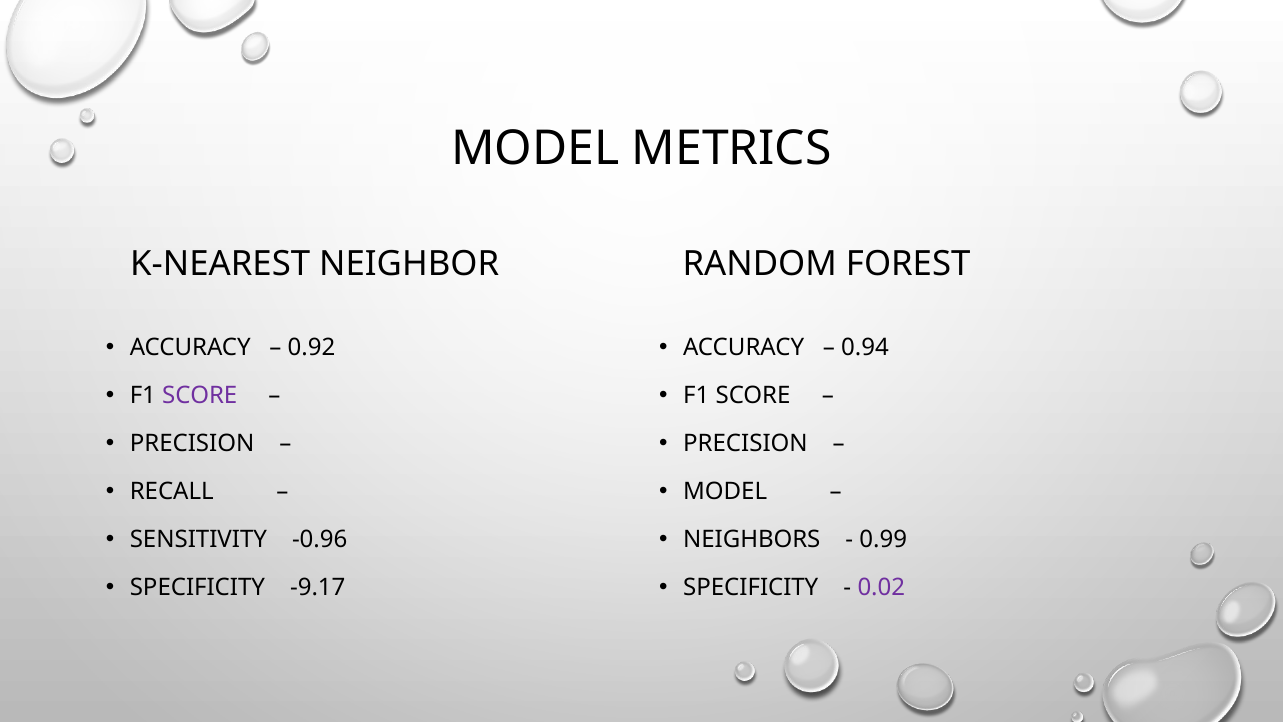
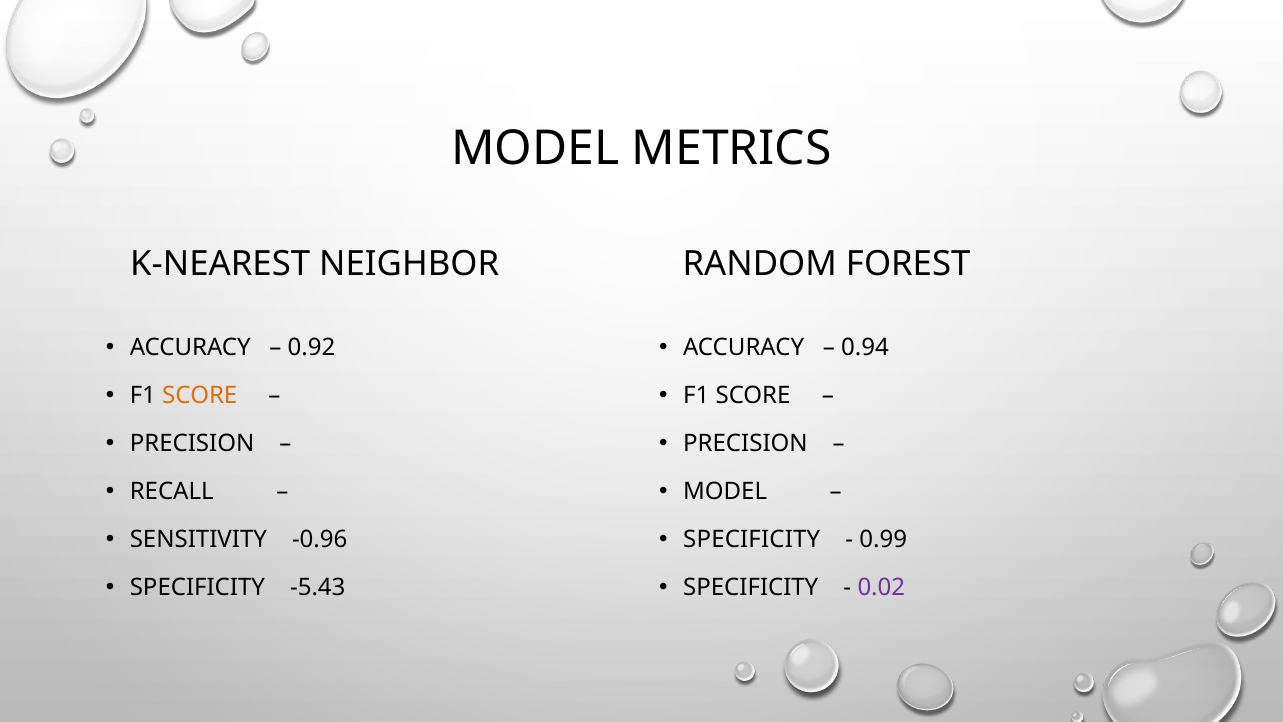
SCORE at (200, 396) colour: purple -> orange
NEIGHBORS at (752, 540): NEIGHBORS -> SPECIFICITY
-9.17: -9.17 -> -5.43
